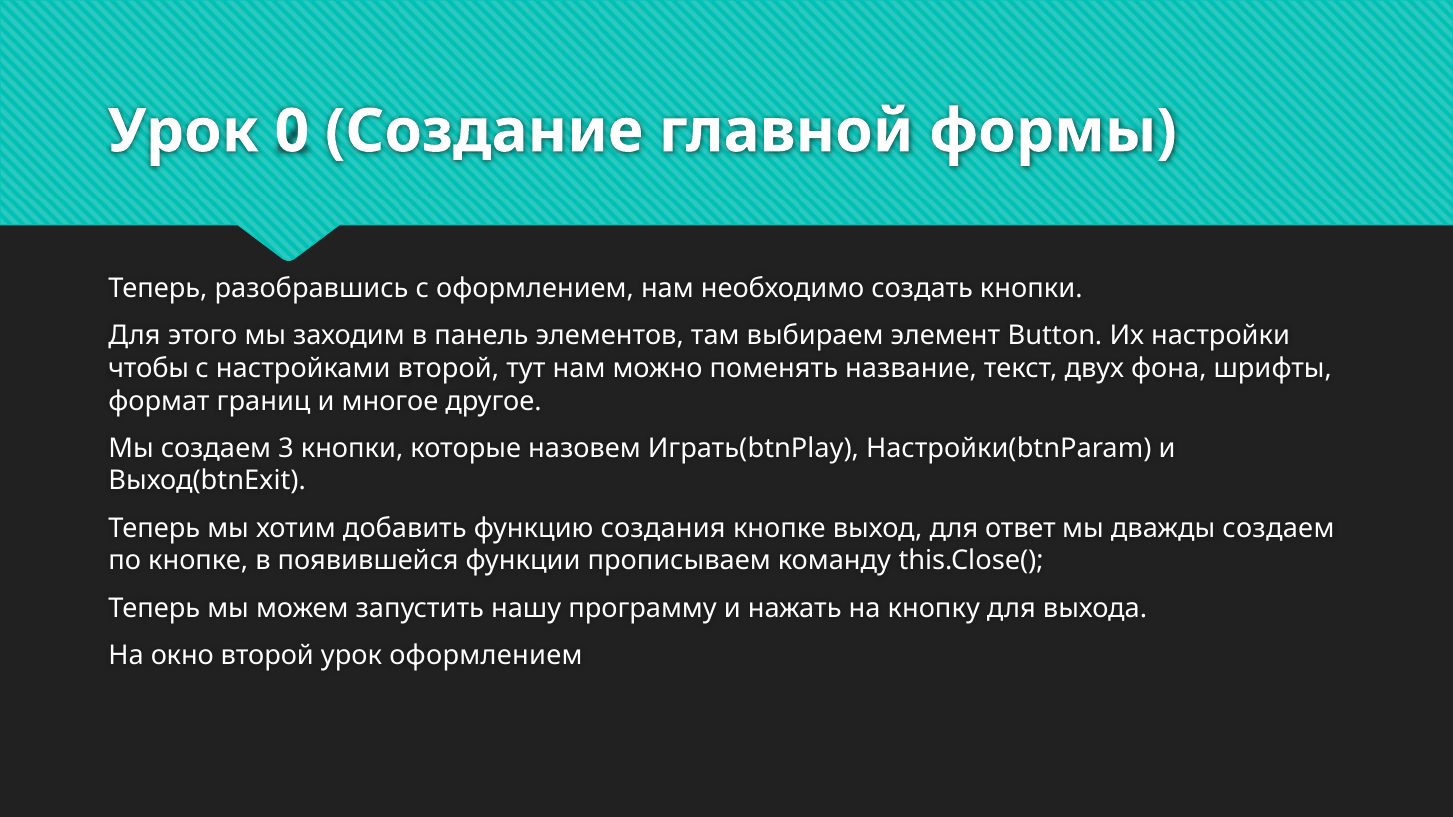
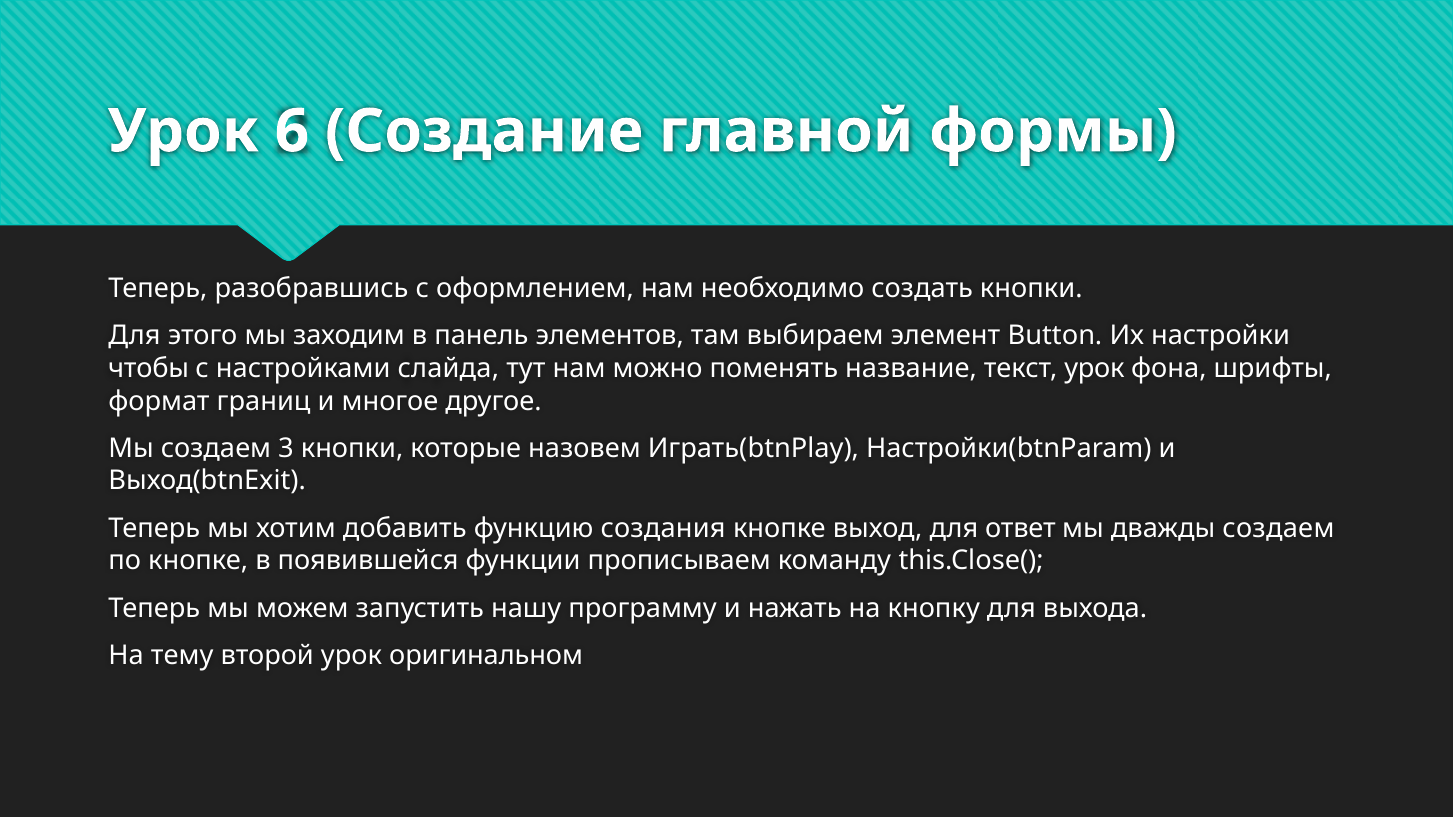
0: 0 -> 6
настройками второй: второй -> слайда
текст двух: двух -> урок
окно: окно -> тему
урок оформлением: оформлением -> оригинальном
